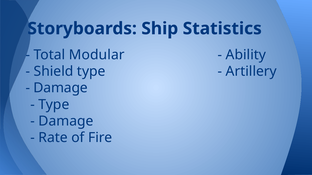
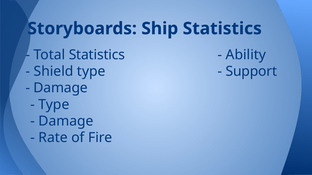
Total Modular: Modular -> Statistics
Artillery: Artillery -> Support
